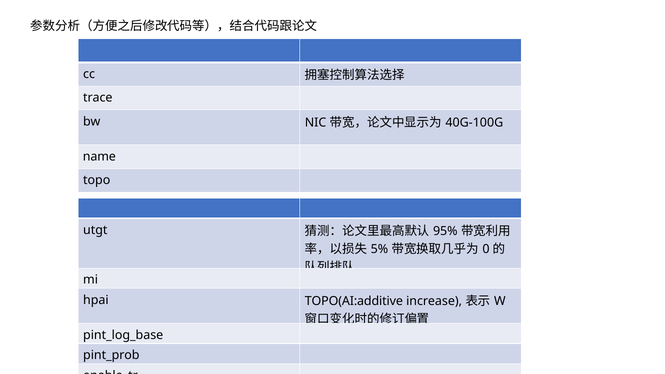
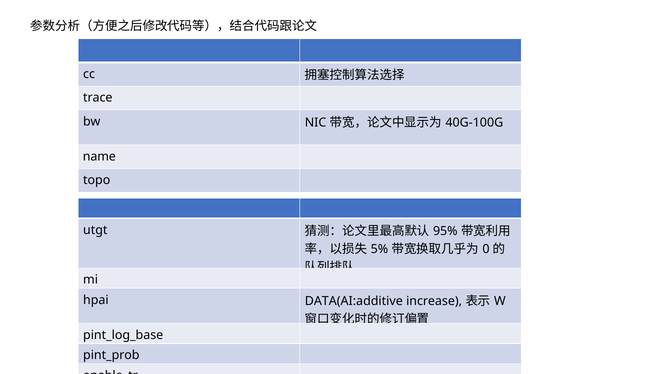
TOPO(AI:additive: TOPO(AI:additive -> DATA(AI:additive
